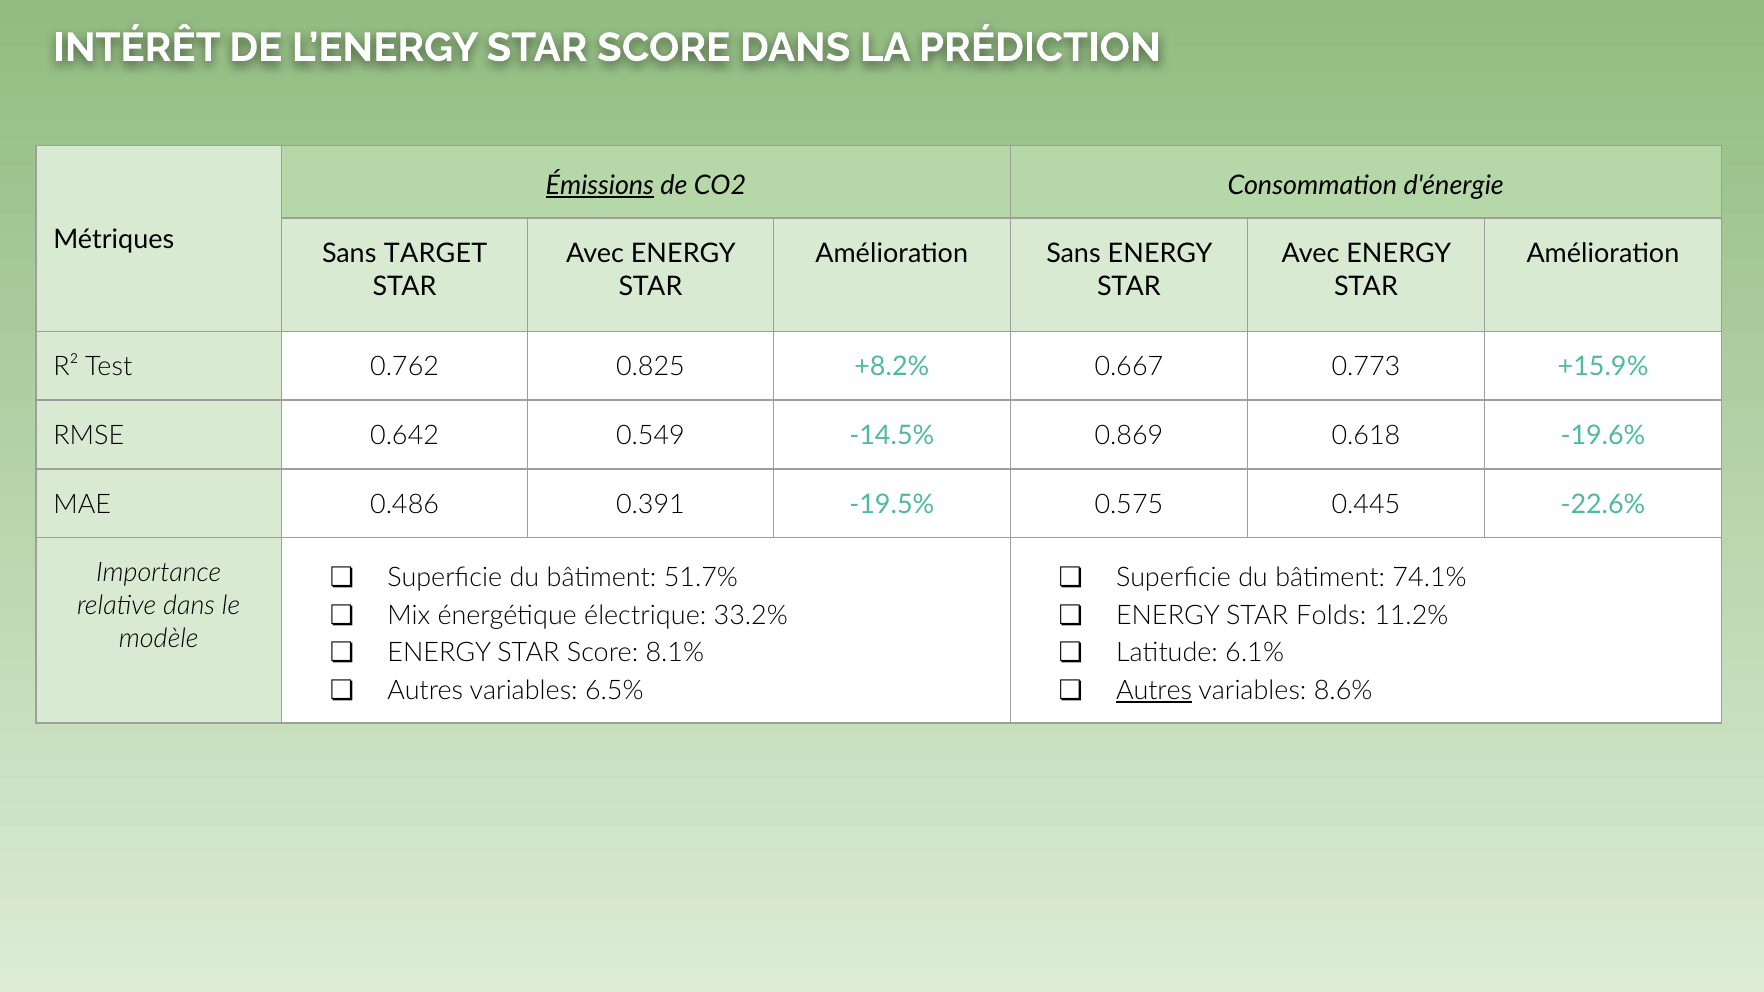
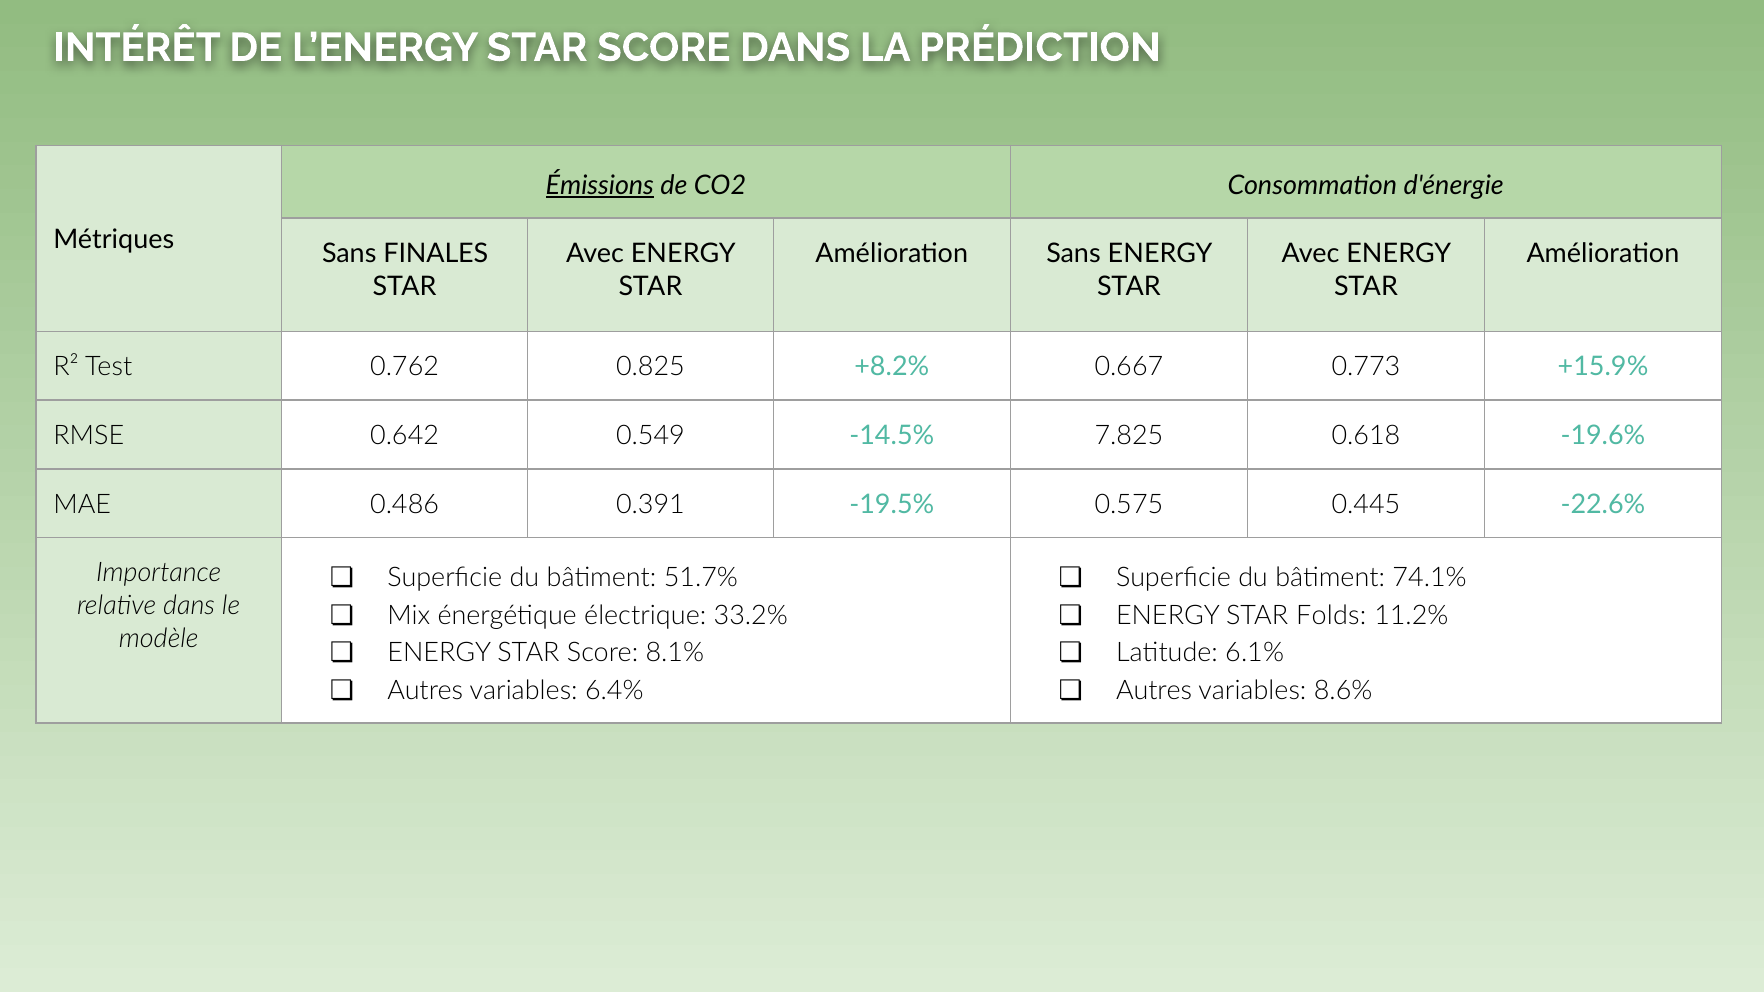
TARGET: TARGET -> FINALES
0.869: 0.869 -> 7.825
6.5%: 6.5% -> 6.4%
Autres at (1154, 691) underline: present -> none
